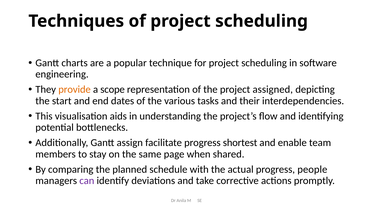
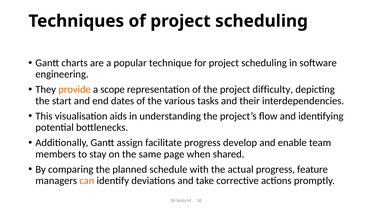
assigned: assigned -> difficulty
shortest: shortest -> develop
people: people -> feature
can colour: purple -> orange
